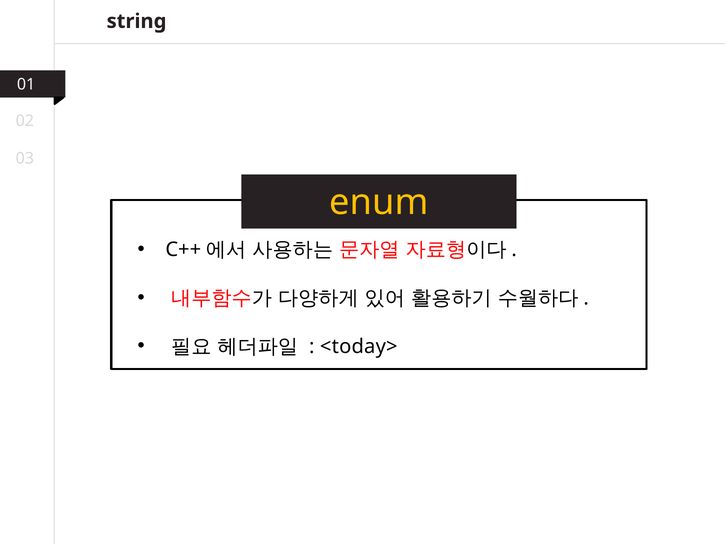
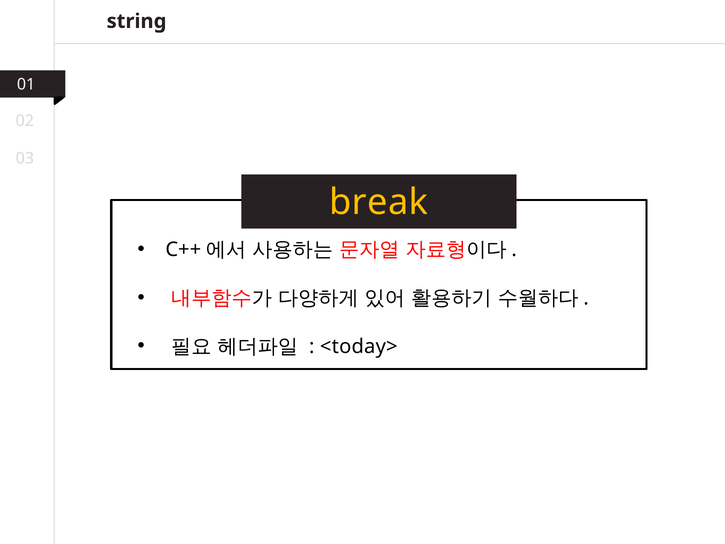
enum: enum -> break
